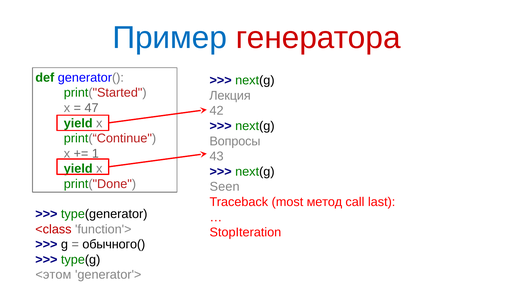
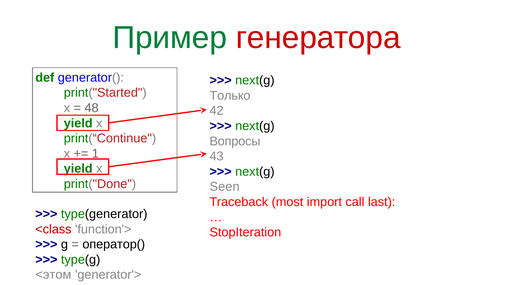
Пример colour: blue -> green
Лекция: Лекция -> Только
47: 47 -> 48
метод: метод -> import
обычного(: обычного( -> оператор(
